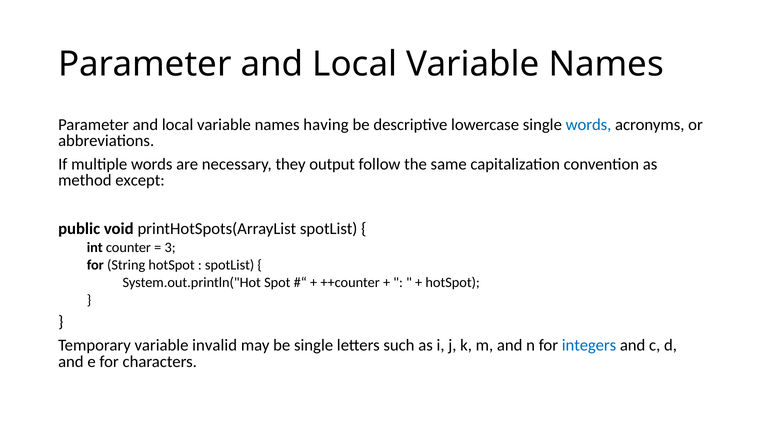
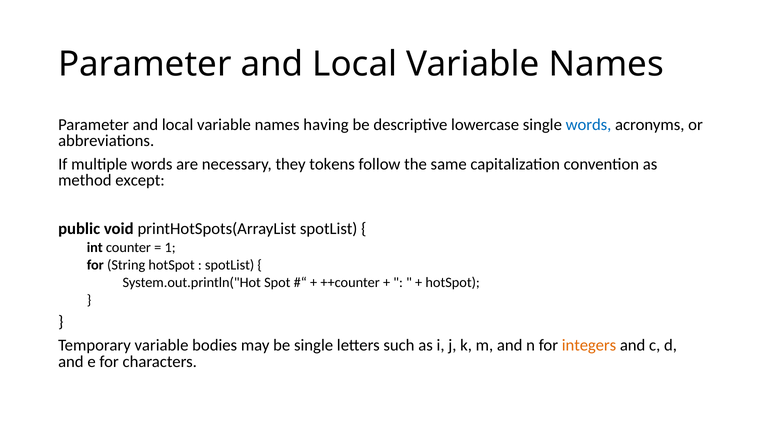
output: output -> tokens
3: 3 -> 1
invalid: invalid -> bodies
integers colour: blue -> orange
